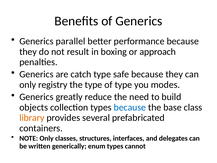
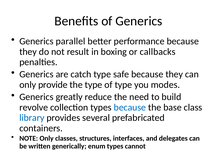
approach: approach -> callbacks
registry: registry -> provide
objects: objects -> revolve
library colour: orange -> blue
